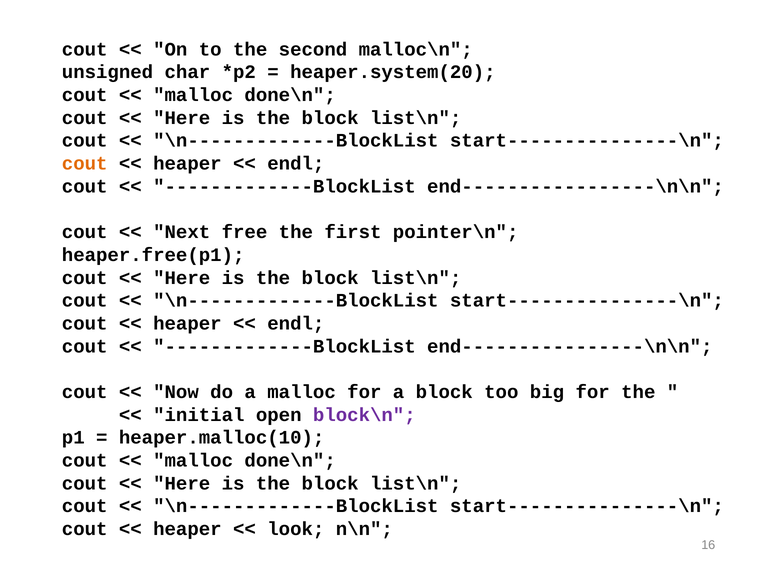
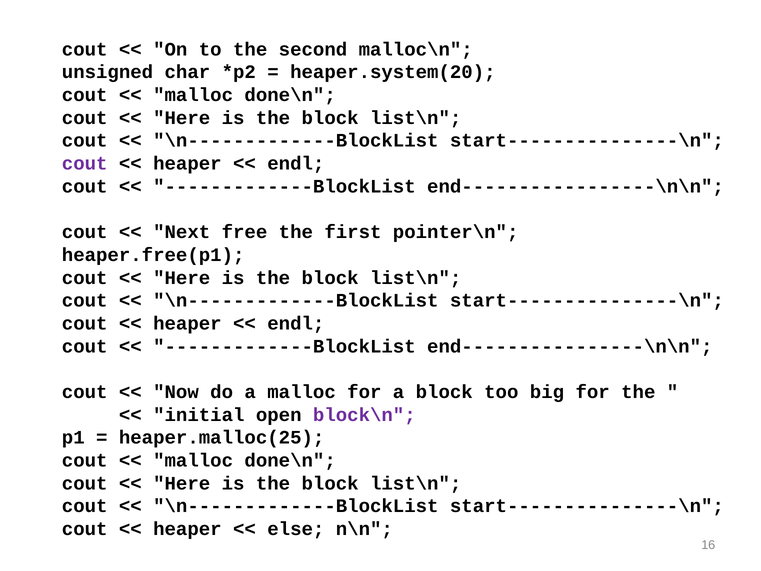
cout at (85, 163) colour: orange -> purple
heaper.malloc(10: heaper.malloc(10 -> heaper.malloc(25
look: look -> else
